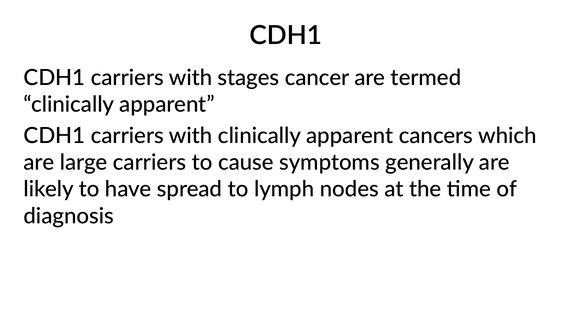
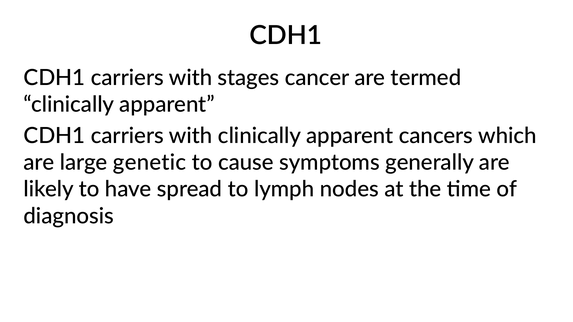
large carriers: carriers -> genetic
